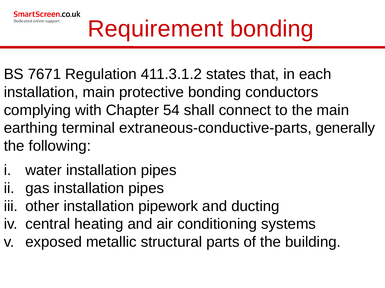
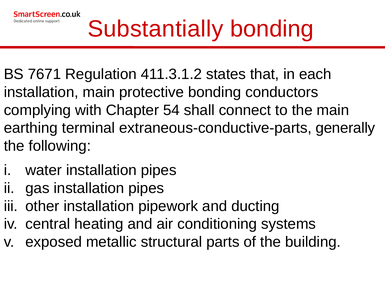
Requirement: Requirement -> Substantially
